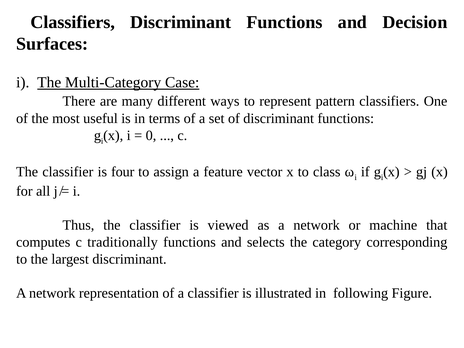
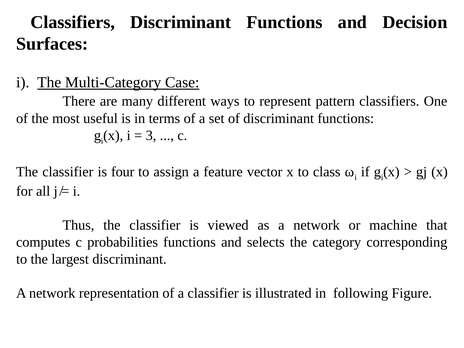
0: 0 -> 3
traditionally: traditionally -> probabilities
